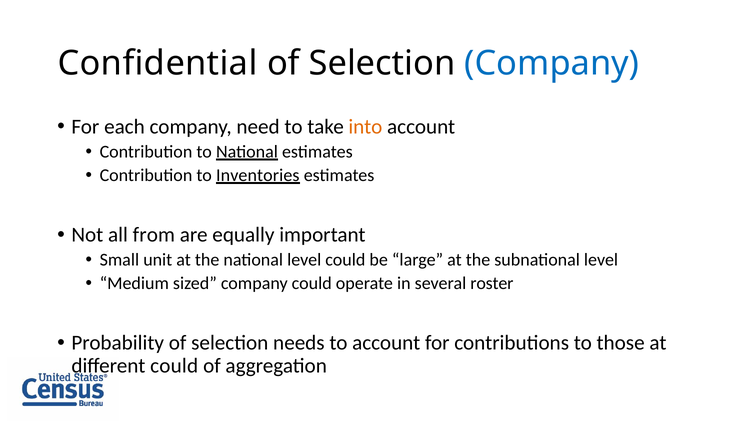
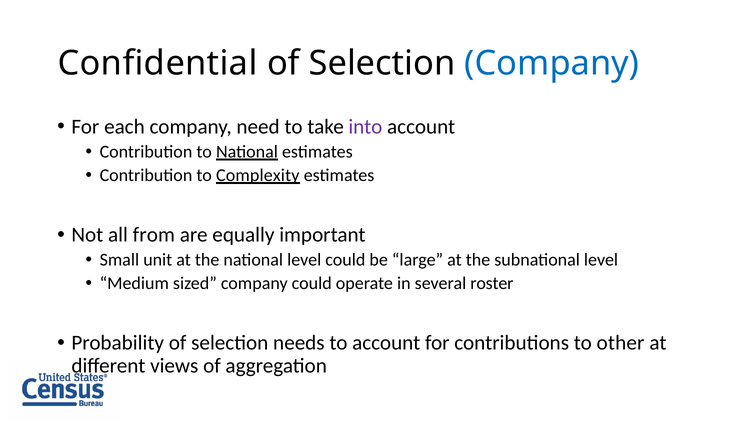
into colour: orange -> purple
Inventories: Inventories -> Complexity
those: those -> other
different could: could -> views
